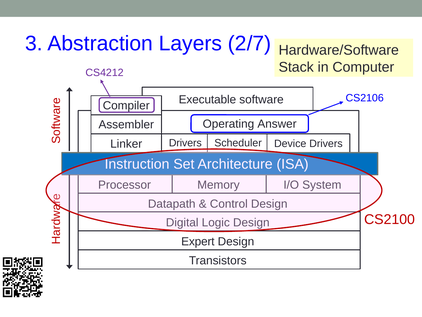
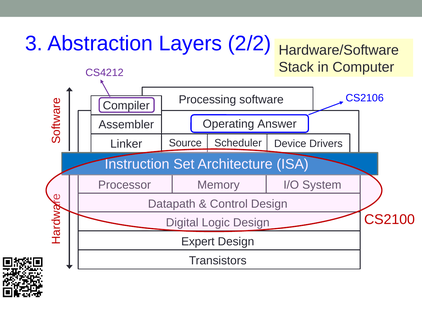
2/7: 2/7 -> 2/2
Executable: Executable -> Processing
Linker Drivers: Drivers -> Source
